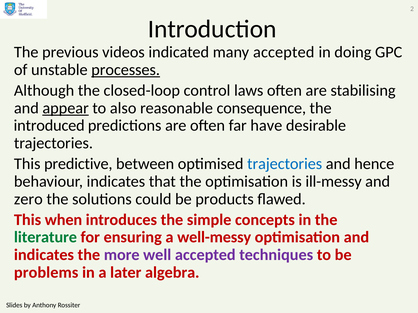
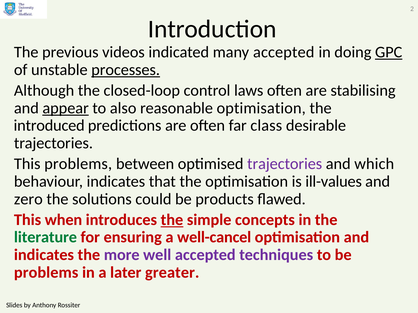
GPC underline: none -> present
reasonable consequence: consequence -> optimisation
have: have -> class
This predictive: predictive -> problems
trajectories at (285, 164) colour: blue -> purple
hence: hence -> which
ill-messy: ill-messy -> ill-values
the at (172, 220) underline: none -> present
well-messy: well-messy -> well-cancel
algebra: algebra -> greater
